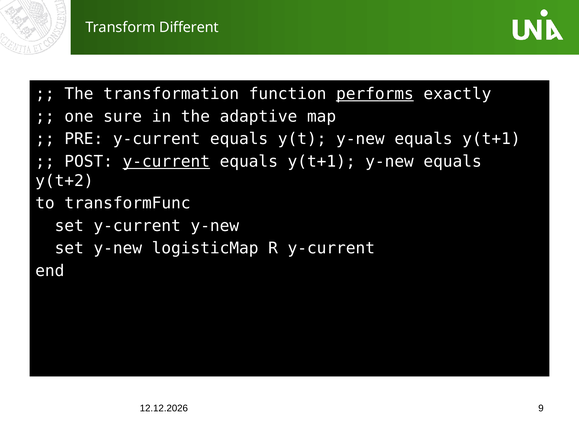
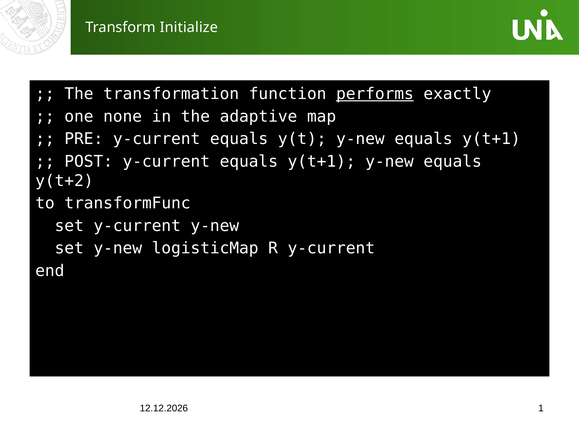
Different: Different -> Initialize
sure: sure -> none
y-current at (166, 162) underline: present -> none
9: 9 -> 1
